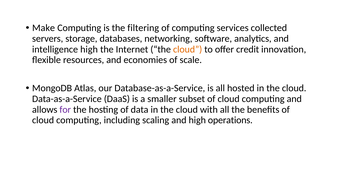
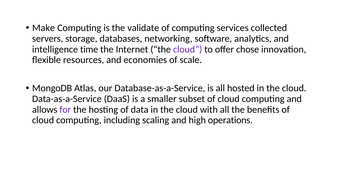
filtering: filtering -> validate
intelligence high: high -> time
cloud at (188, 49) colour: orange -> purple
credit: credit -> chose
